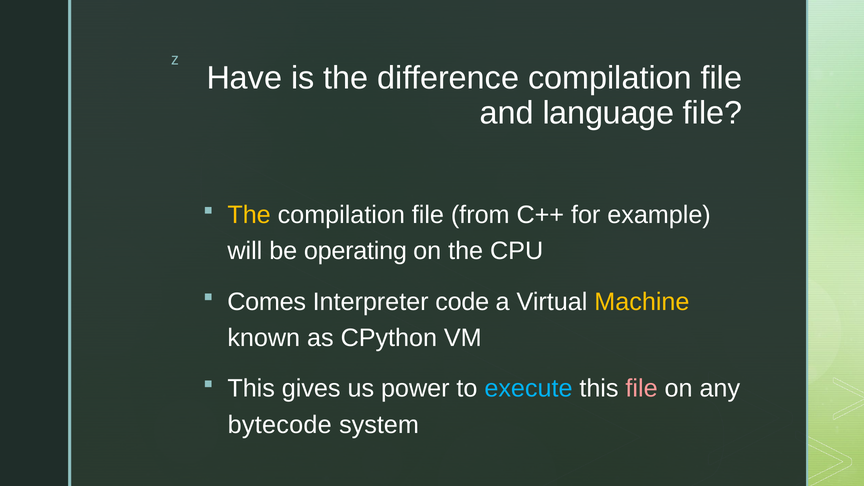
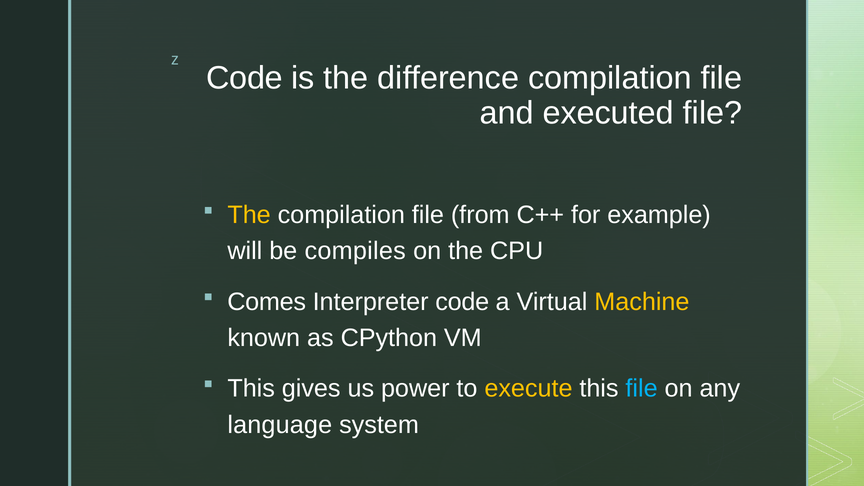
Have at (244, 78): Have -> Code
language: language -> executed
operating: operating -> compiles
execute colour: light blue -> yellow
file at (642, 389) colour: pink -> light blue
bytecode: bytecode -> language
